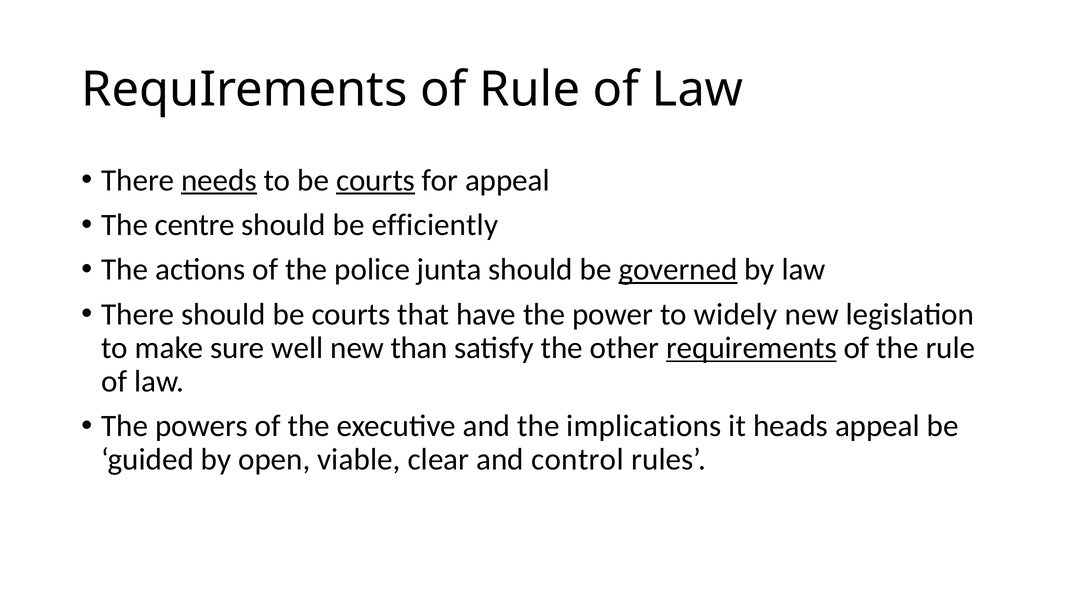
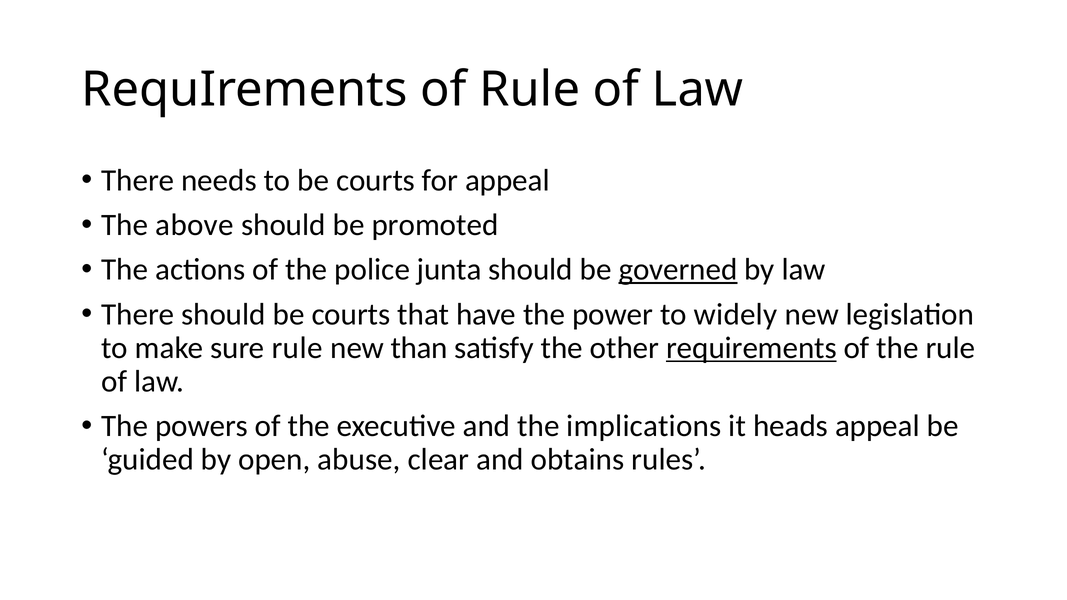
needs underline: present -> none
courts at (376, 180) underline: present -> none
centre: centre -> above
efficiently: efficiently -> promoted
sure well: well -> rule
viable: viable -> abuse
control: control -> obtains
